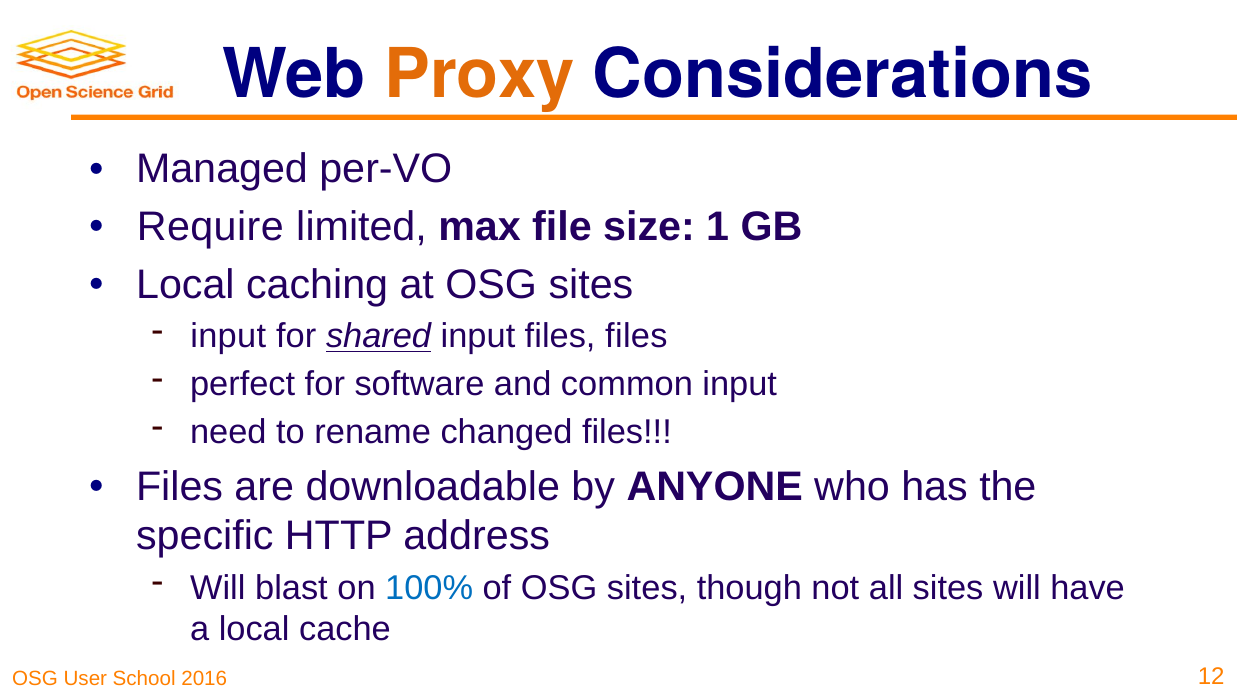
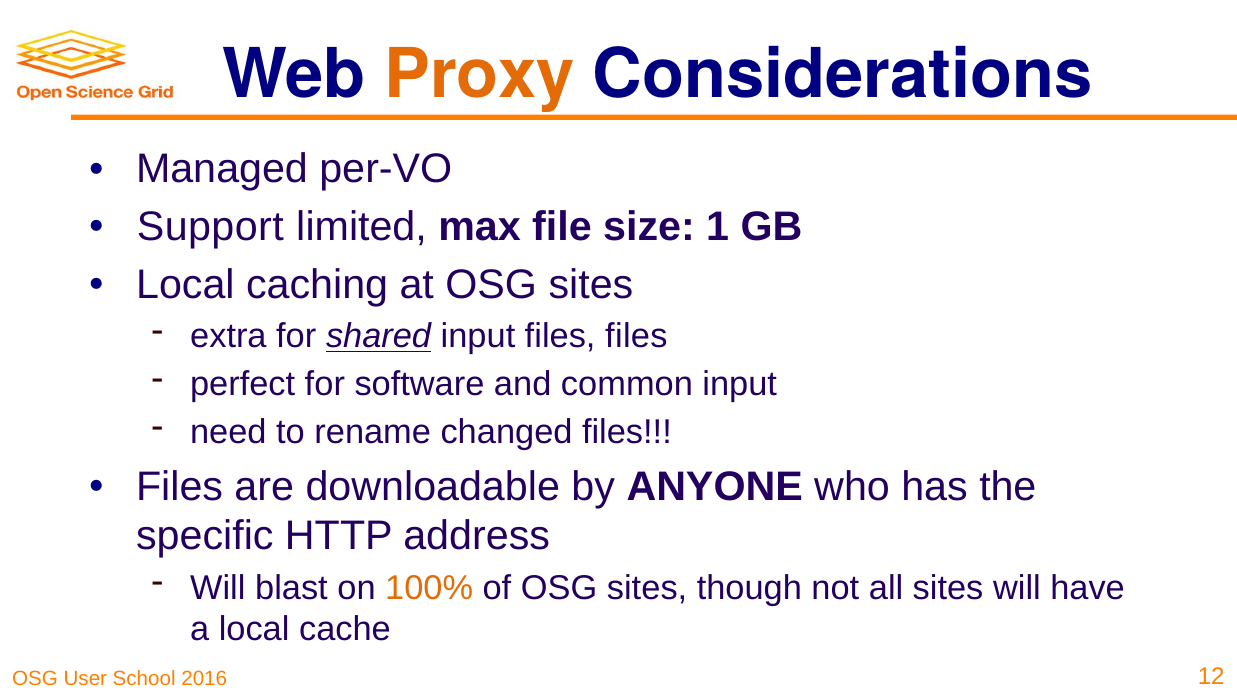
Require: Require -> Support
input at (228, 336): input -> extra
100% colour: blue -> orange
